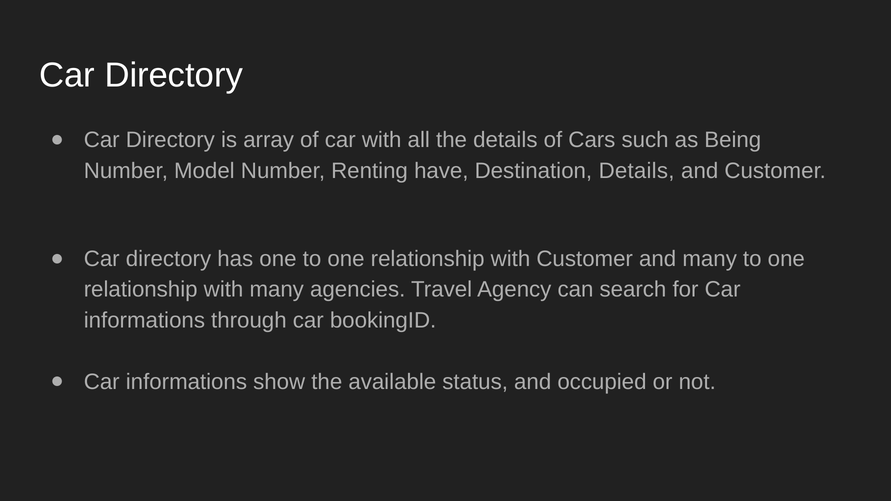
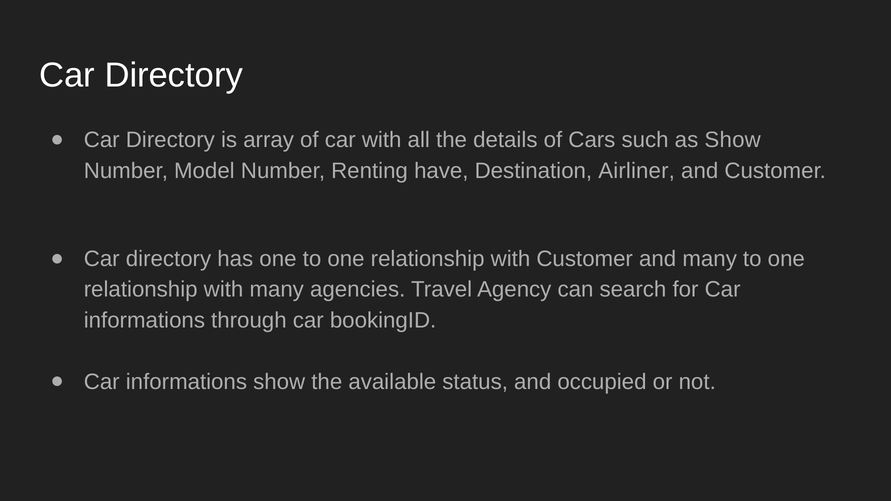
as Being: Being -> Show
Destination Details: Details -> Airliner
